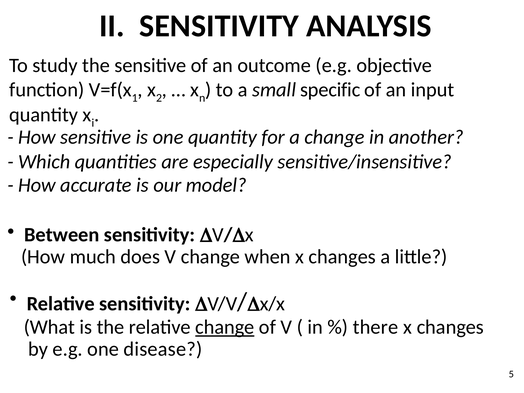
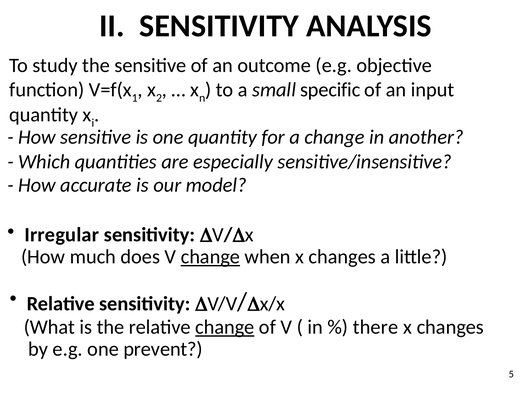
Between: Between -> Irregular
change at (210, 257) underline: none -> present
disease: disease -> prevent
